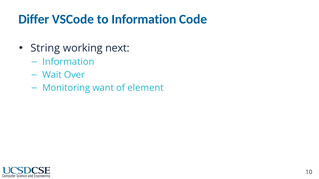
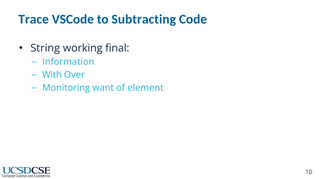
Differ: Differ -> Trace
to Information: Information -> Subtracting
next: next -> final
Wait: Wait -> With
